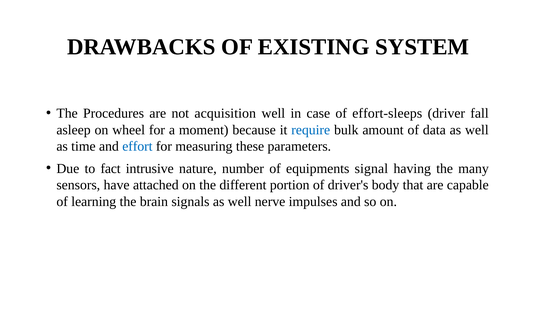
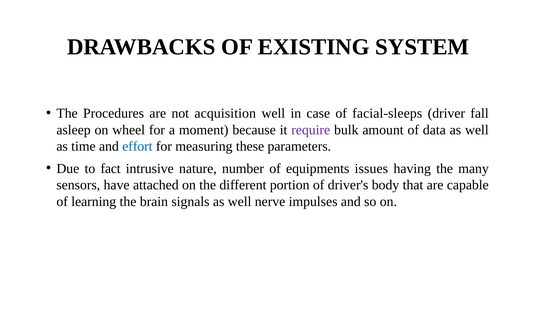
effort-sleeps: effort-sleeps -> facial-sleeps
require colour: blue -> purple
signal: signal -> issues
